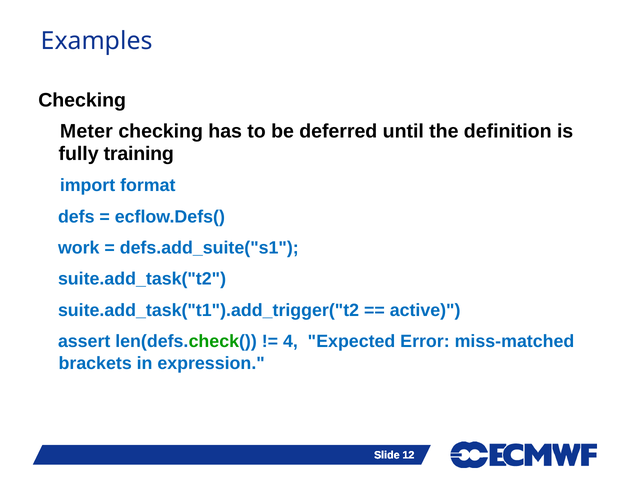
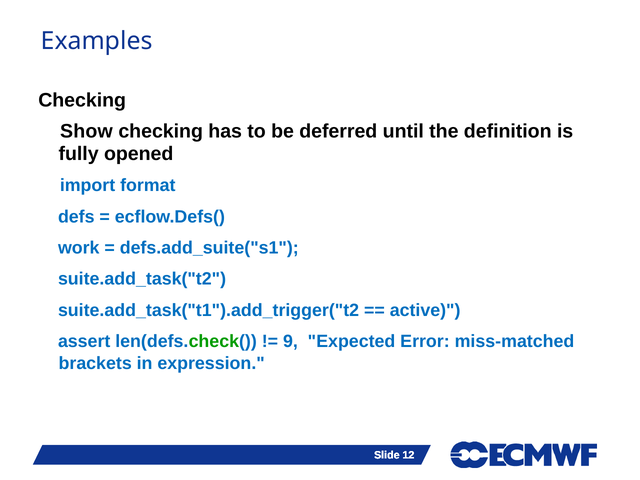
Meter: Meter -> Show
training: training -> opened
4: 4 -> 9
